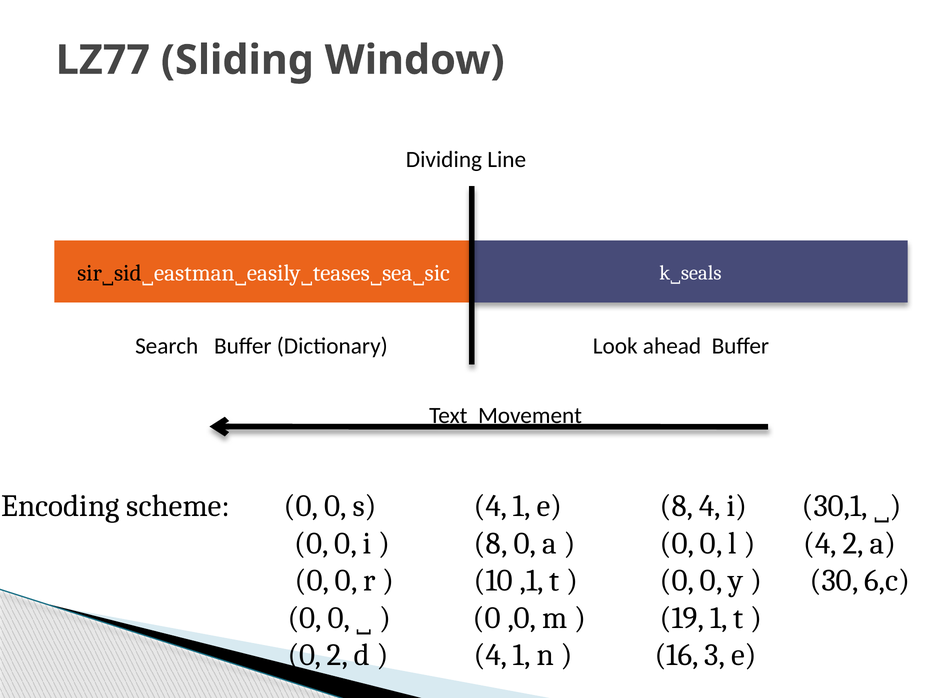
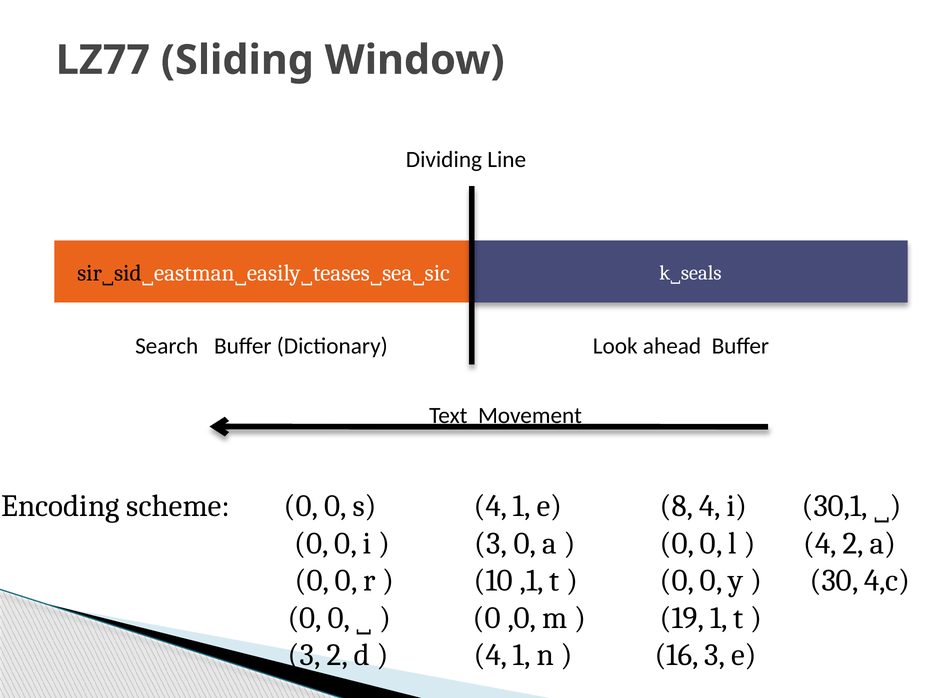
8 at (491, 544): 8 -> 3
6,c: 6,c -> 4,c
0 at (304, 655): 0 -> 3
